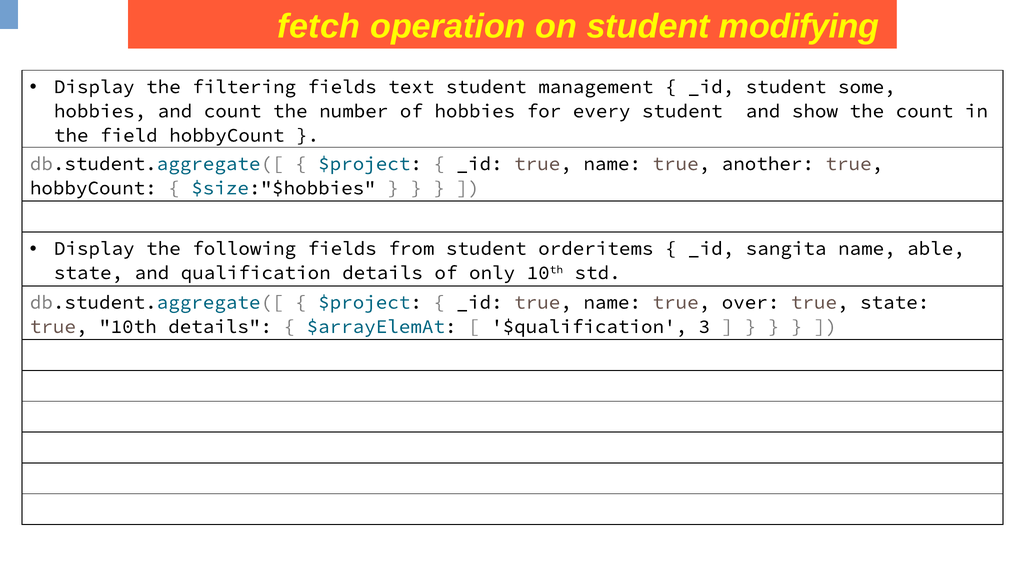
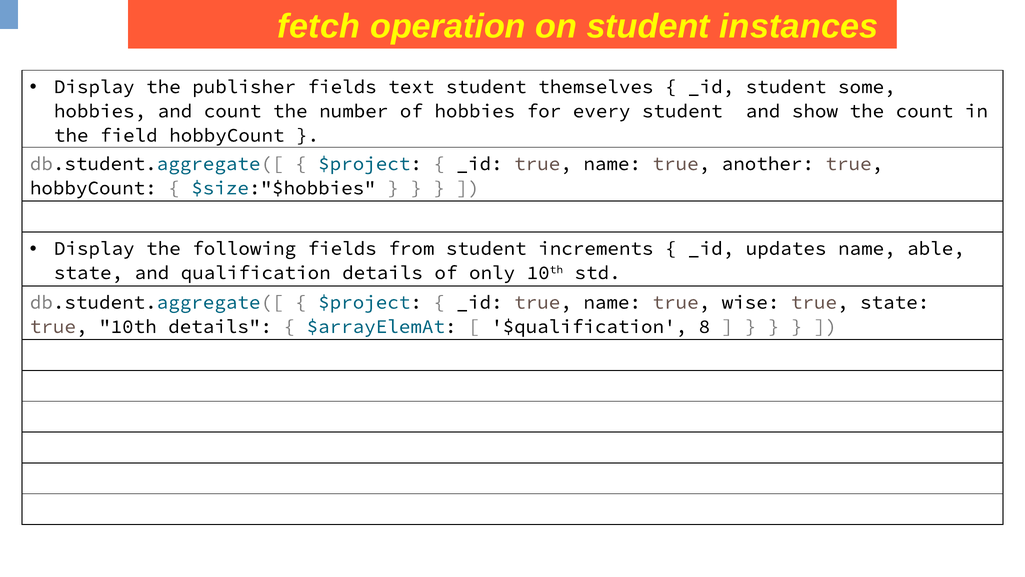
modifying: modifying -> instances
filtering: filtering -> publisher
management: management -> themselves
orderitems: orderitems -> increments
sangita: sangita -> updates
over: over -> wise
3: 3 -> 8
